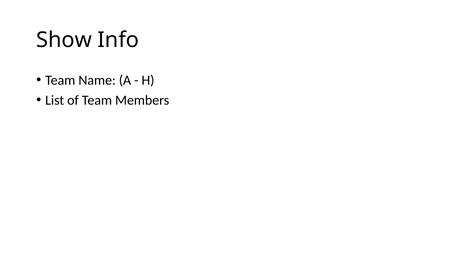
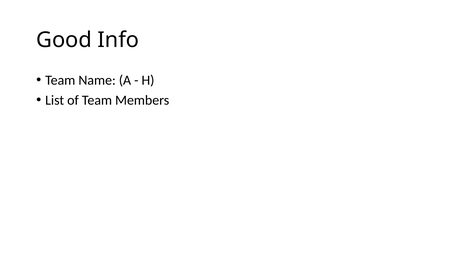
Show: Show -> Good
